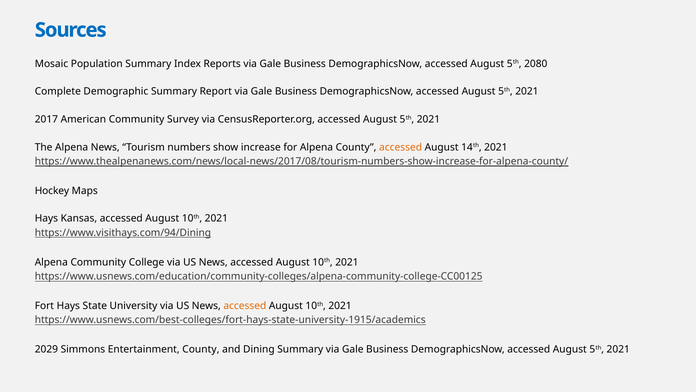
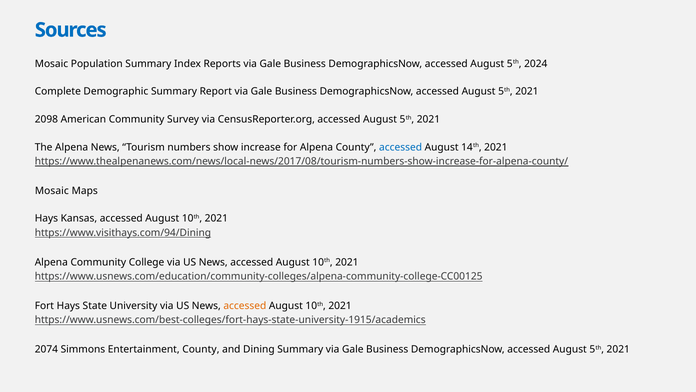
2080: 2080 -> 2024
2017: 2017 -> 2098
accessed at (401, 147) colour: orange -> blue
Hockey at (52, 191): Hockey -> Mosaic
2029: 2029 -> 2074
